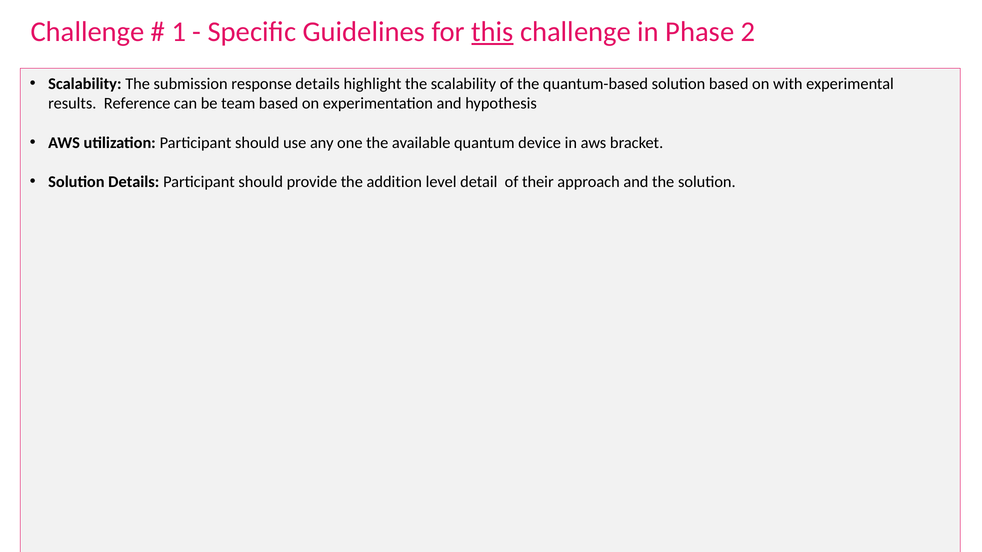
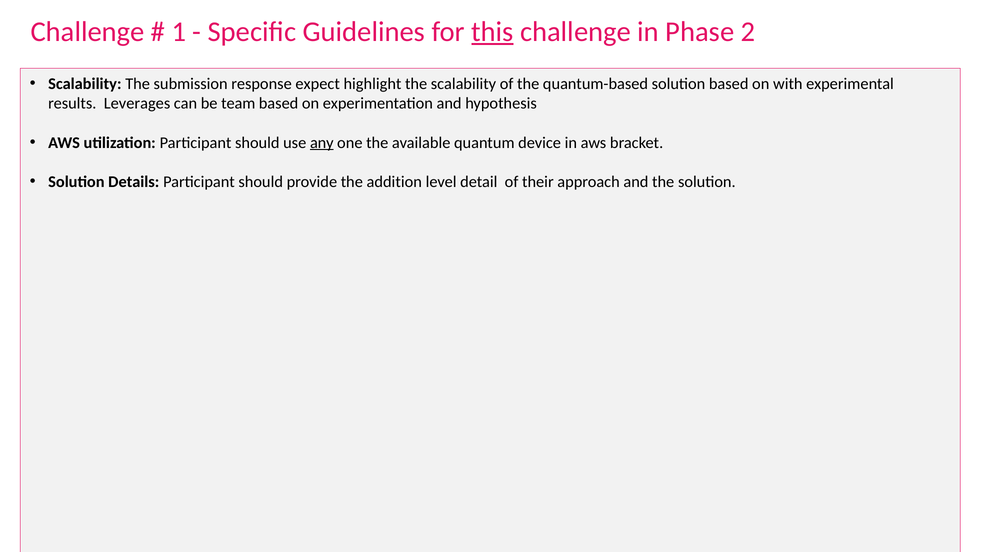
response details: details -> expect
Reference: Reference -> Leverages
any underline: none -> present
